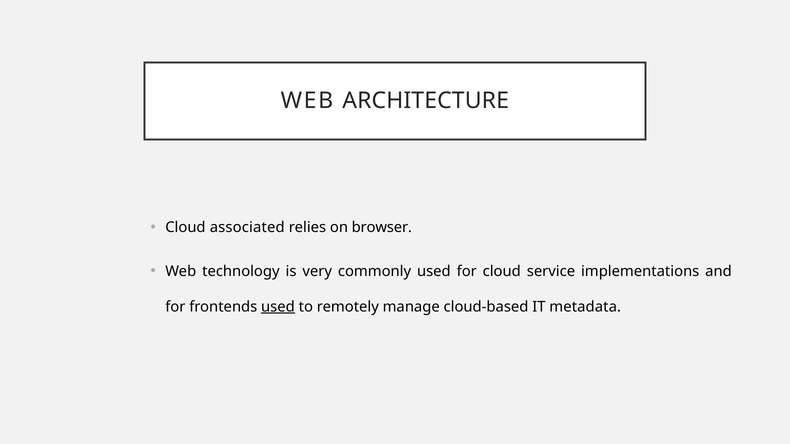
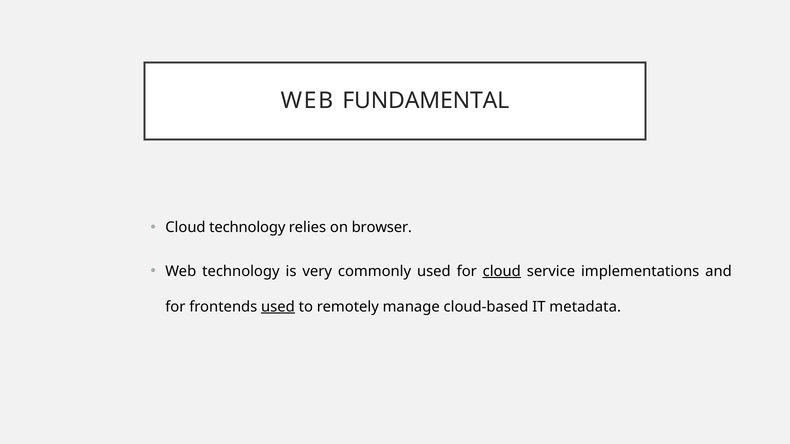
ARCHITECTURE: ARCHITECTURE -> FUNDAMENTAL
Cloud associated: associated -> technology
cloud at (502, 271) underline: none -> present
